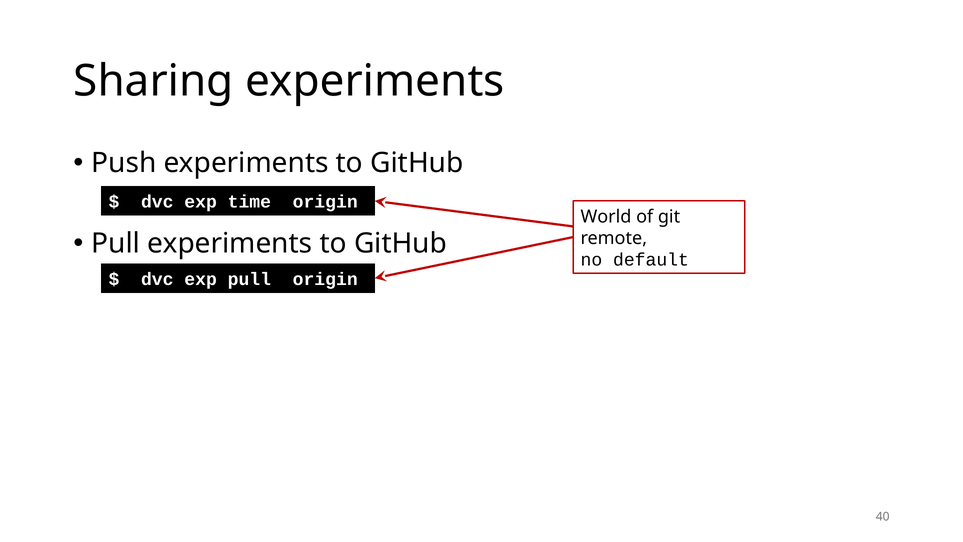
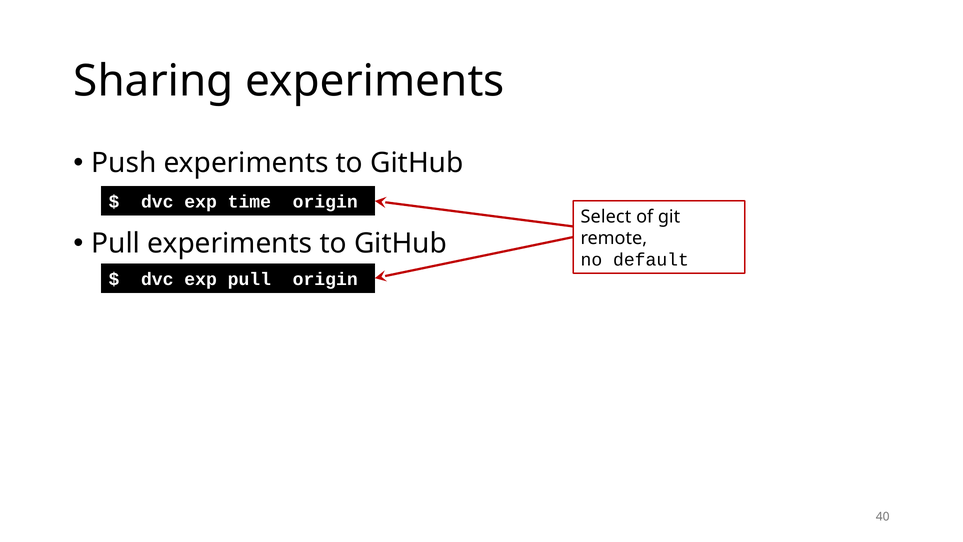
World: World -> Select
